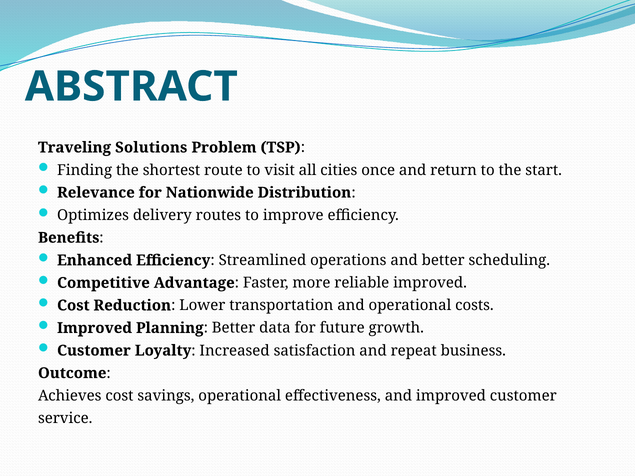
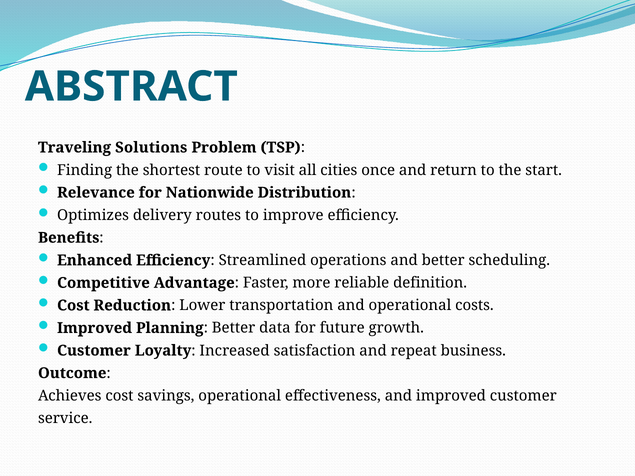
reliable improved: improved -> definition
